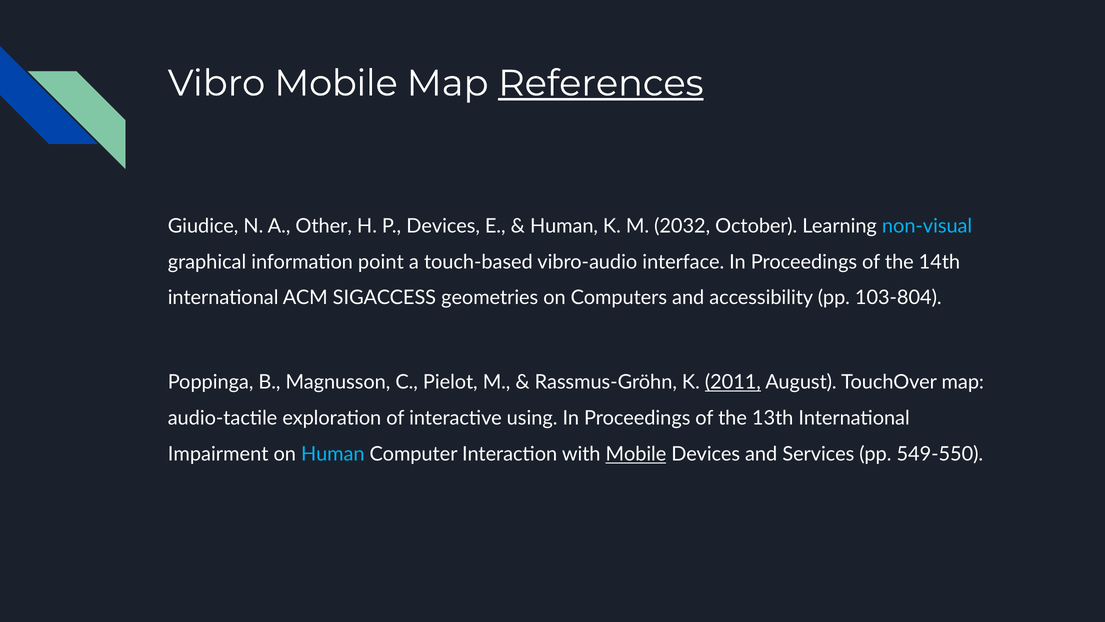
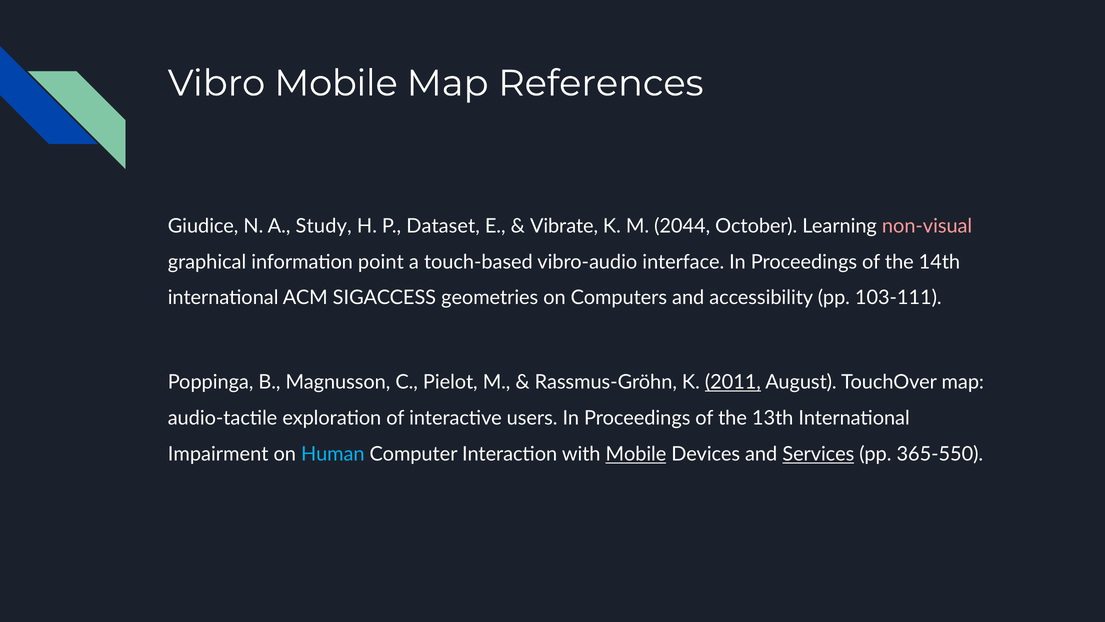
References underline: present -> none
Other: Other -> Study
P Devices: Devices -> Dataset
Human at (564, 226): Human -> Vibrate
2032: 2032 -> 2044
non-visual colour: light blue -> pink
103-804: 103-804 -> 103-111
using: using -> users
Services underline: none -> present
549-550: 549-550 -> 365-550
